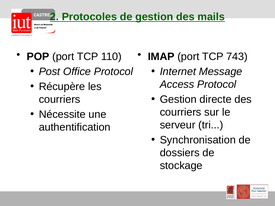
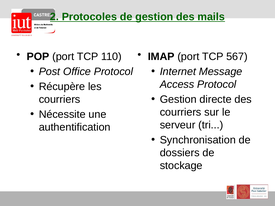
743: 743 -> 567
